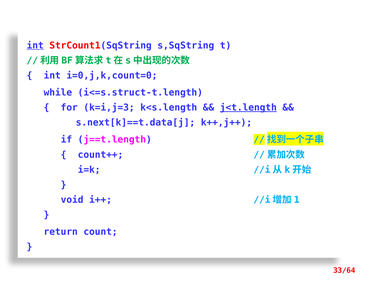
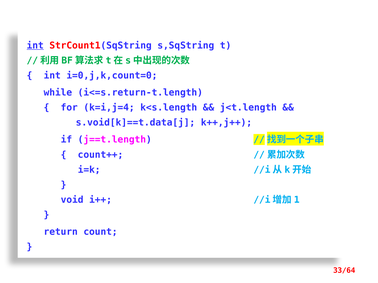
i<=s.struct-t.length: i<=s.struct-t.length -> i<=s.return-t.length
k=i,j=3: k=i,j=3 -> k=i,j=4
j<t.length underline: present -> none
s.next[k]==t.data[j: s.next[k]==t.data[j -> s.void[k]==t.data[j
